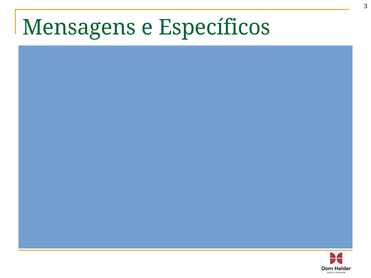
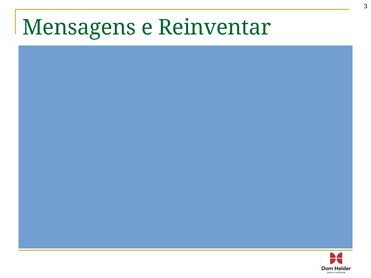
Específicos: Específicos -> Reinventar
